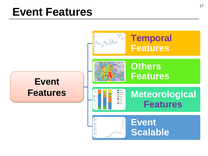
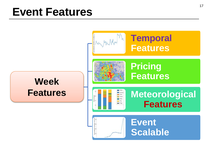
Others: Others -> Pricing
Event at (47, 82): Event -> Week
Features at (163, 104) colour: purple -> red
